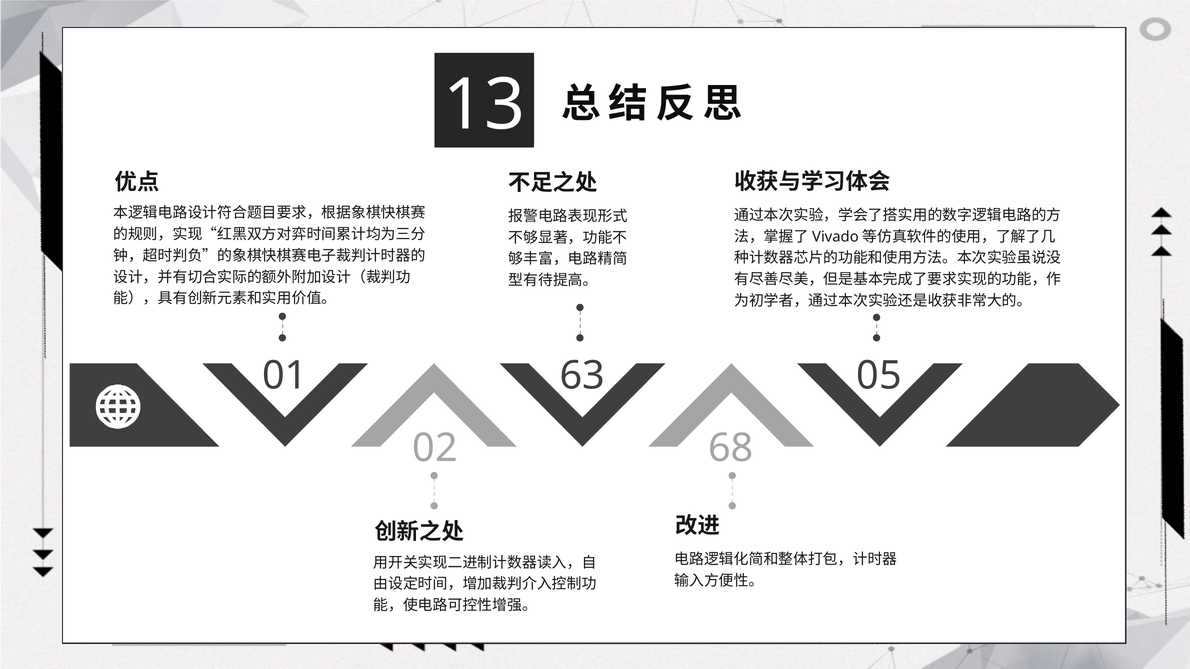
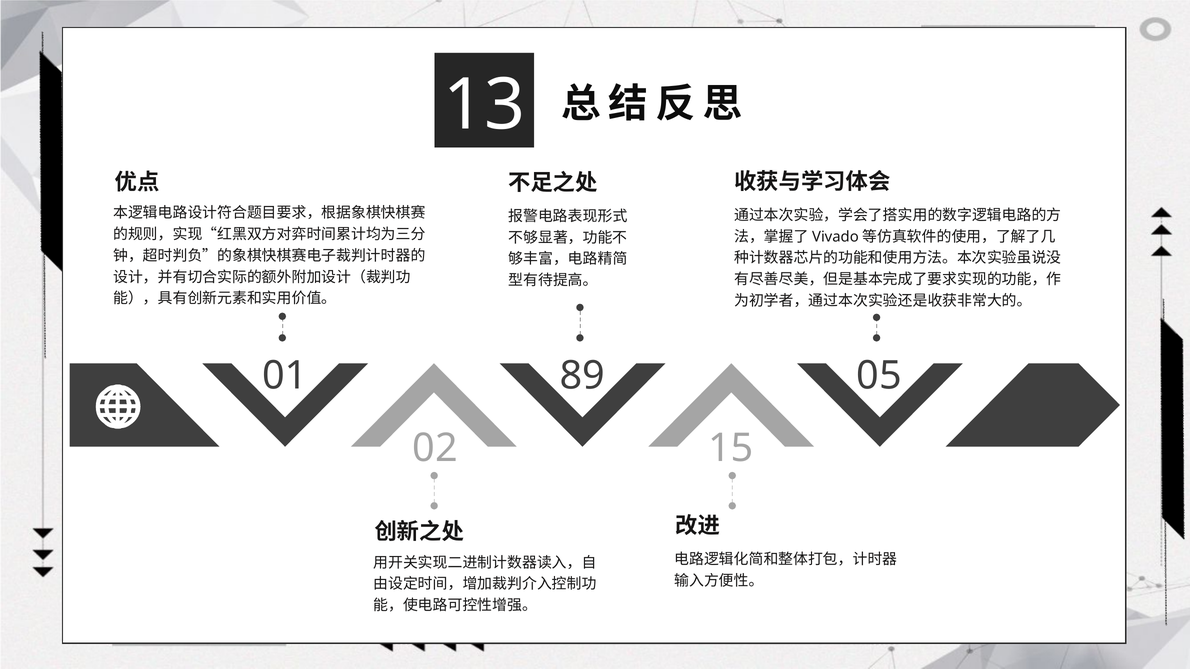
63: 63 -> 89
68: 68 -> 15
